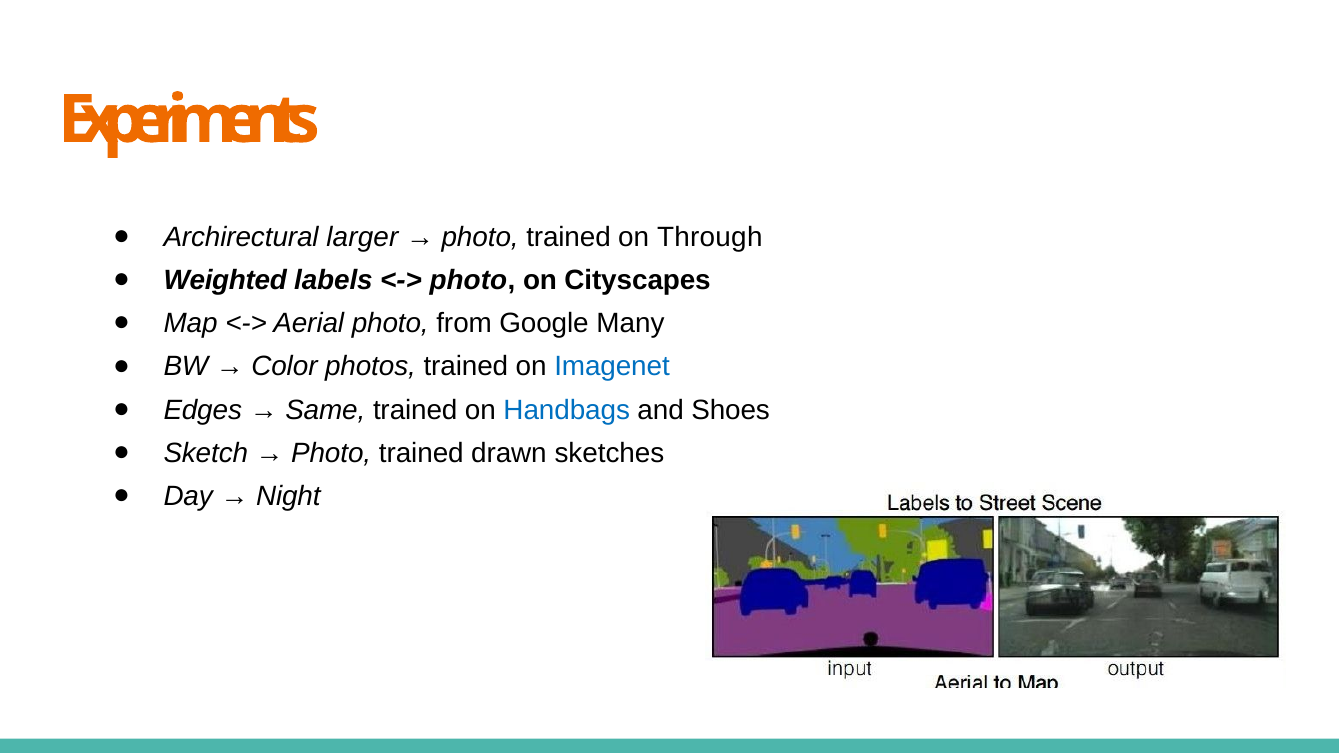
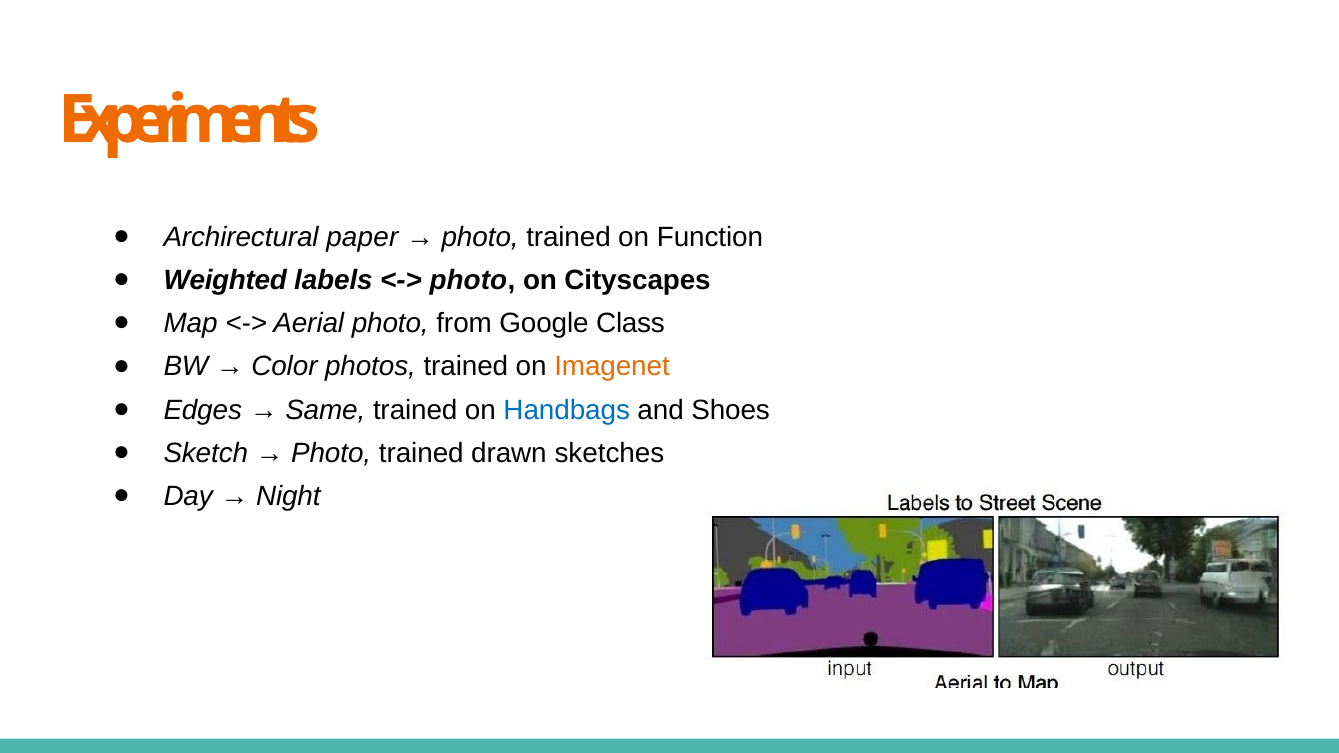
larger: larger -> paper
Through: Through -> Function
Many: Many -> Class
Imagenet colour: blue -> orange
